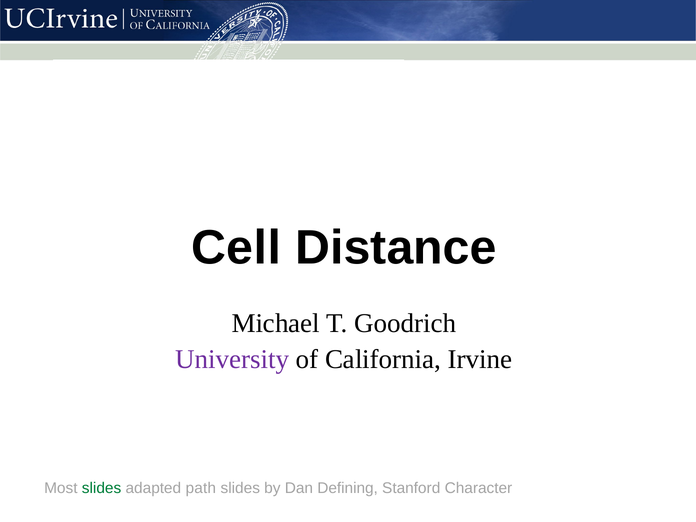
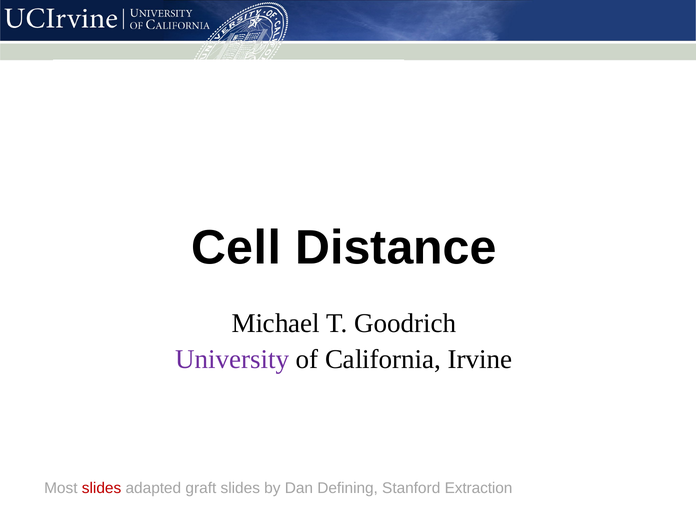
slides at (102, 488) colour: green -> red
path: path -> graft
Character: Character -> Extraction
